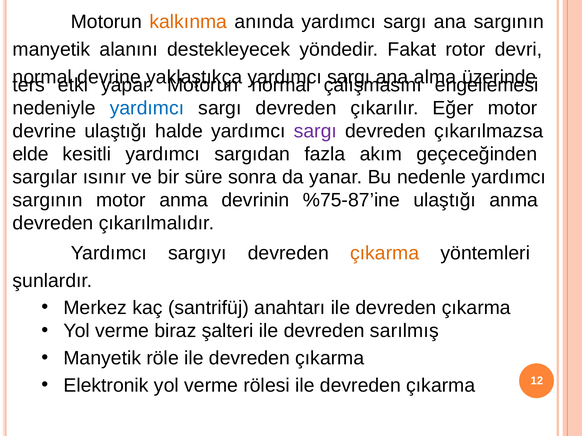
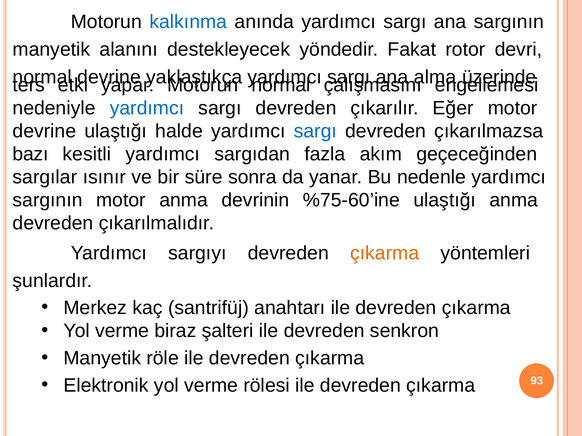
kalkınma colour: orange -> blue
sargı at (315, 131) colour: purple -> blue
elde: elde -> bazı
%75-87’ine: %75-87’ine -> %75-60’ine
sarılmış: sarılmış -> senkron
12: 12 -> 93
